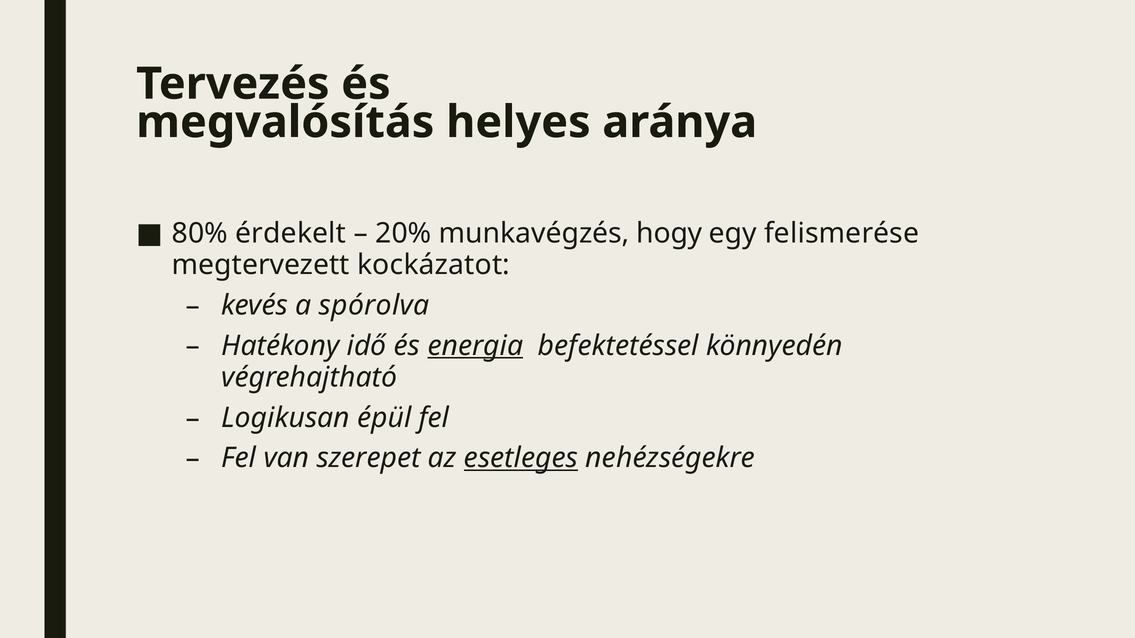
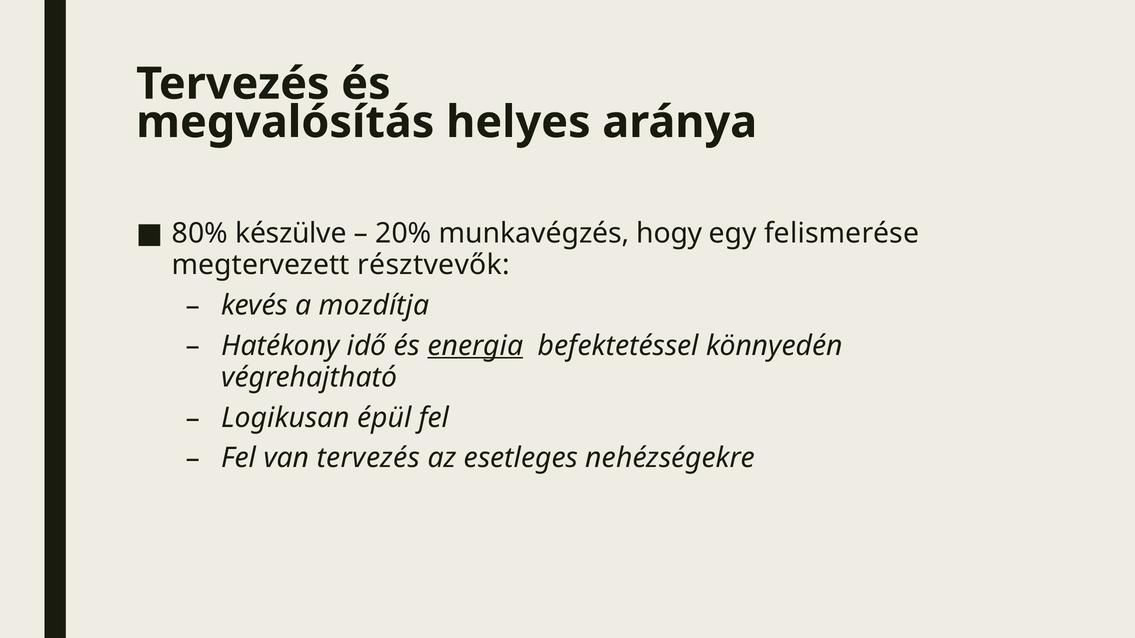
érdekelt: érdekelt -> készülve
kockázatot: kockázatot -> résztvevők
spórolva: spórolva -> mozdítja
van szerepet: szerepet -> tervezés
esetleges underline: present -> none
